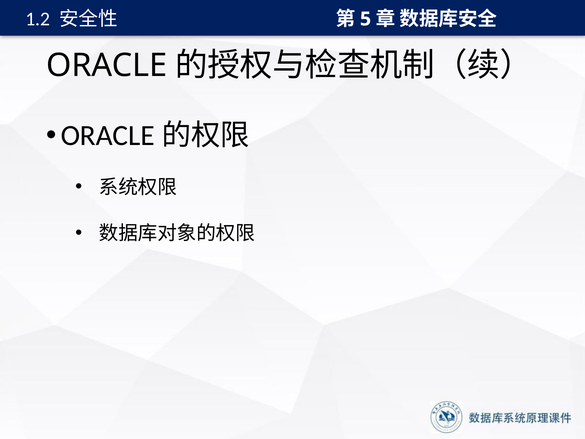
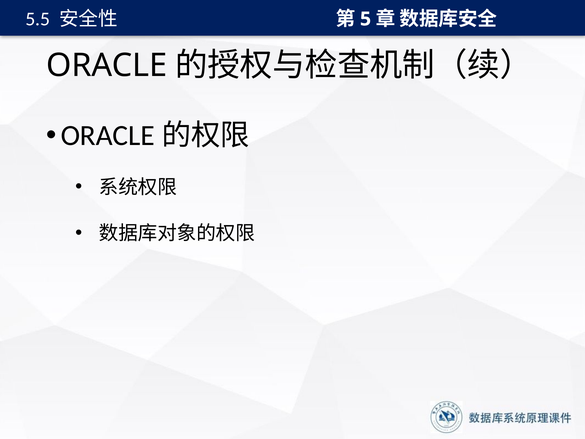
1.2: 1.2 -> 5.5
